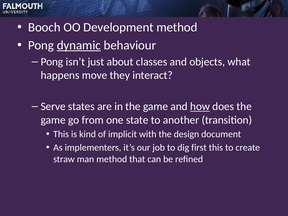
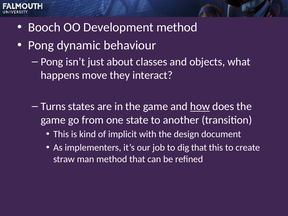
dynamic underline: present -> none
Serve: Serve -> Turns
dig first: first -> that
